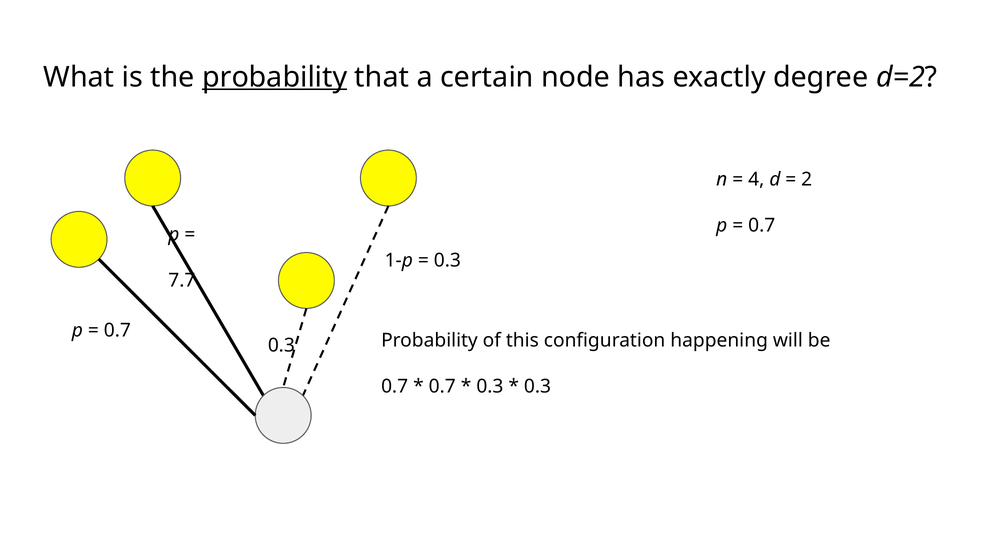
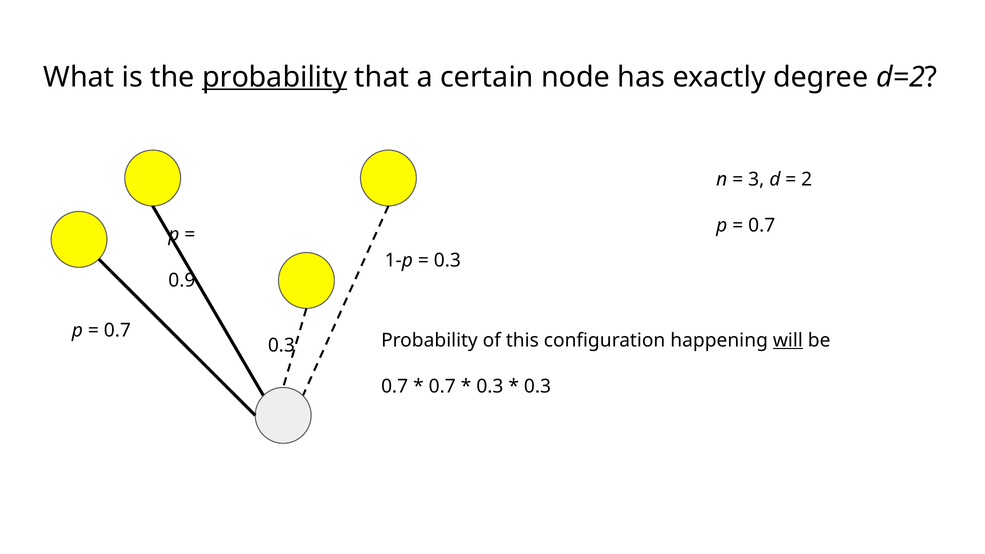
4: 4 -> 3
7.7: 7.7 -> 0.9
will underline: none -> present
